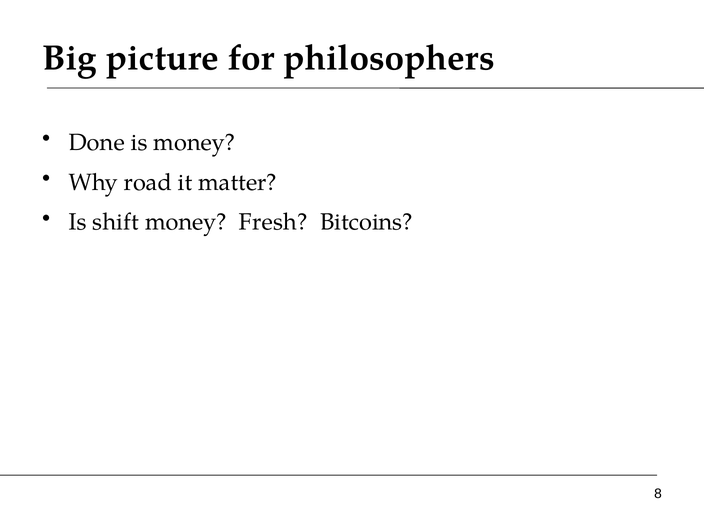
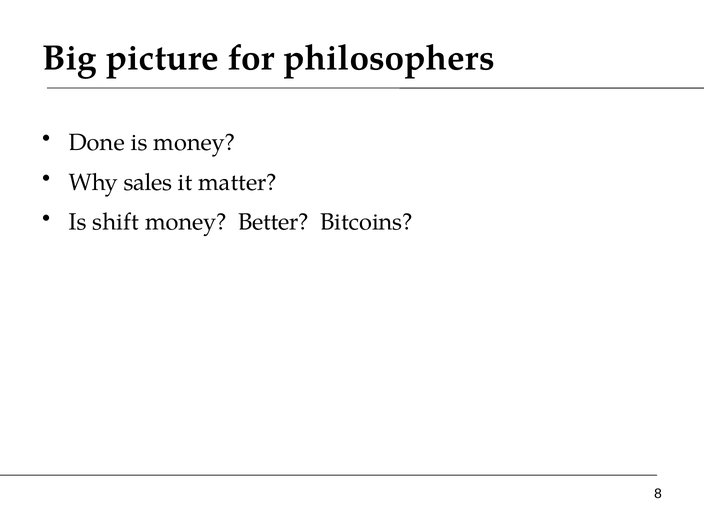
road: road -> sales
Fresh: Fresh -> Better
